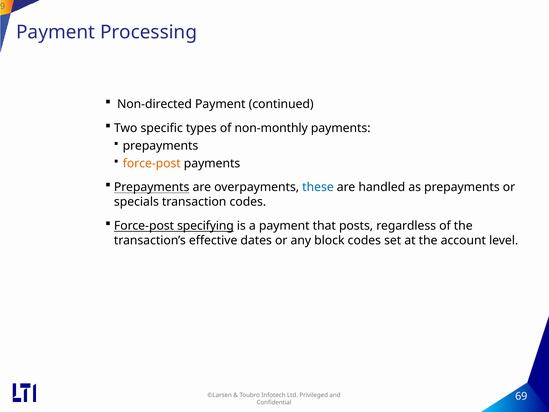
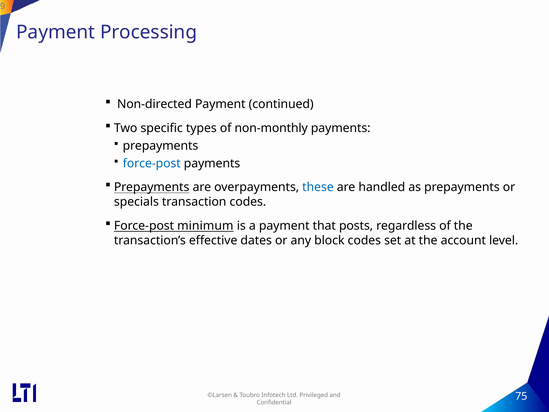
force-post at (152, 163) colour: orange -> blue
specifying: specifying -> minimum
69: 69 -> 75
